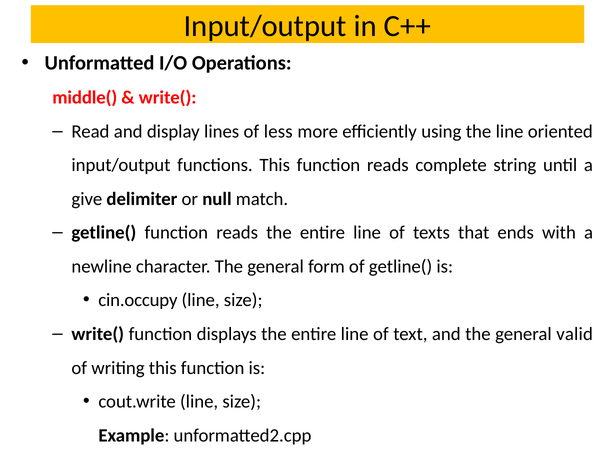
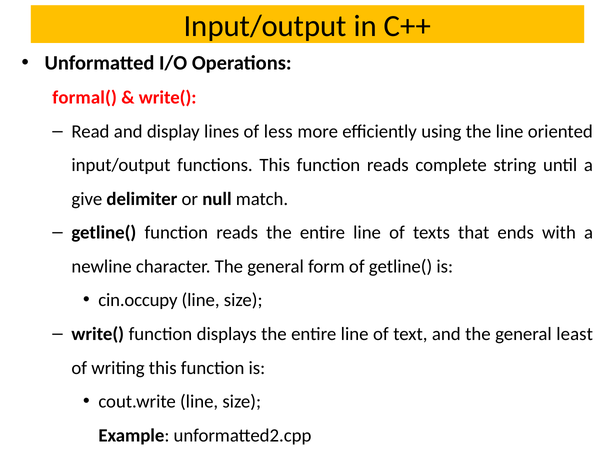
middle(: middle( -> formal(
valid: valid -> least
